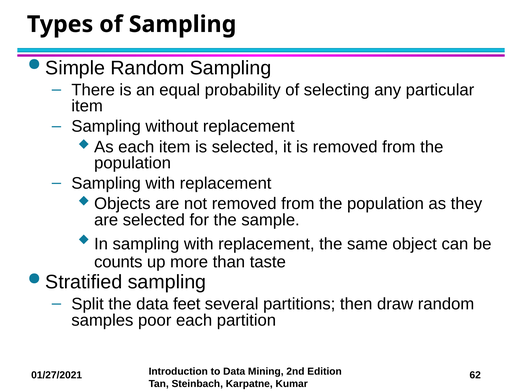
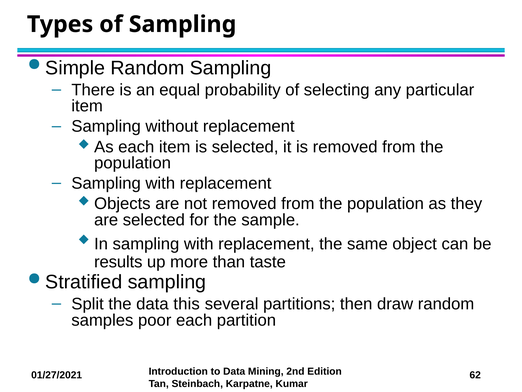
counts: counts -> results
feet: feet -> this
